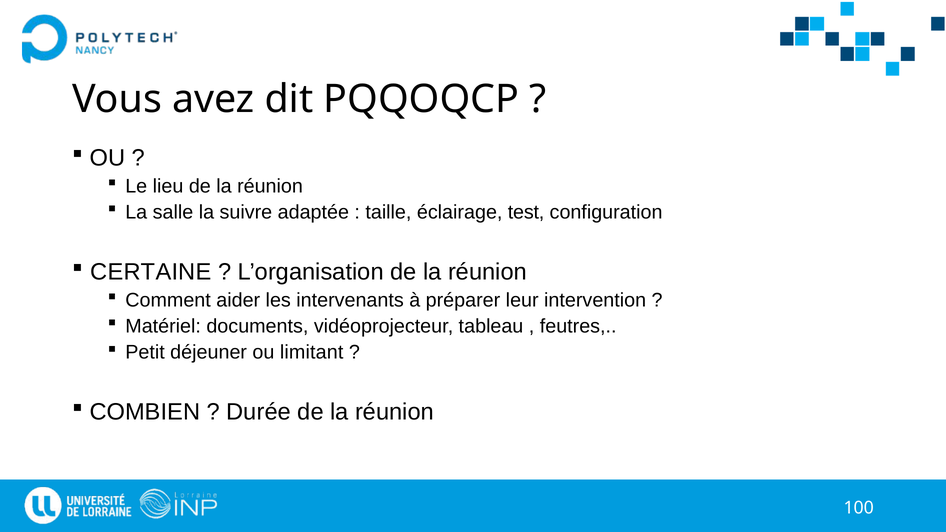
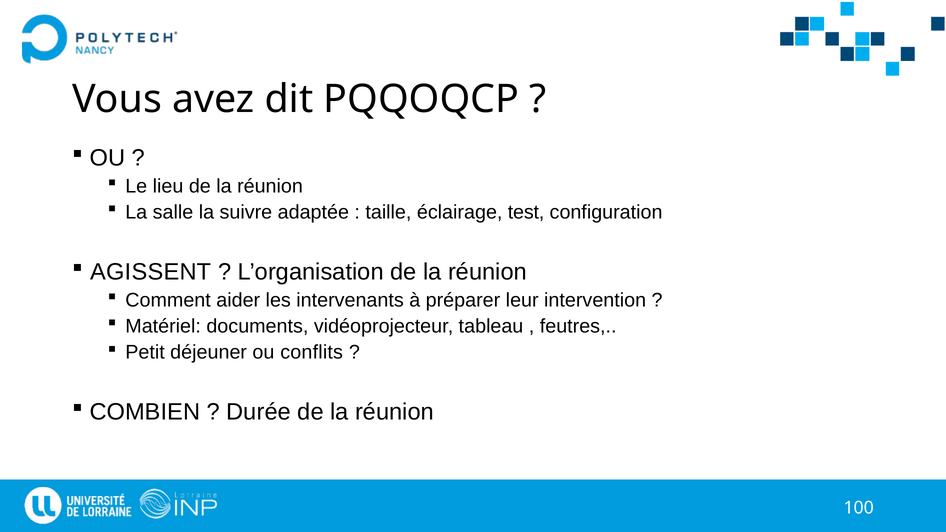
CERTAINE: CERTAINE -> AGISSENT
limitant: limitant -> conflits
